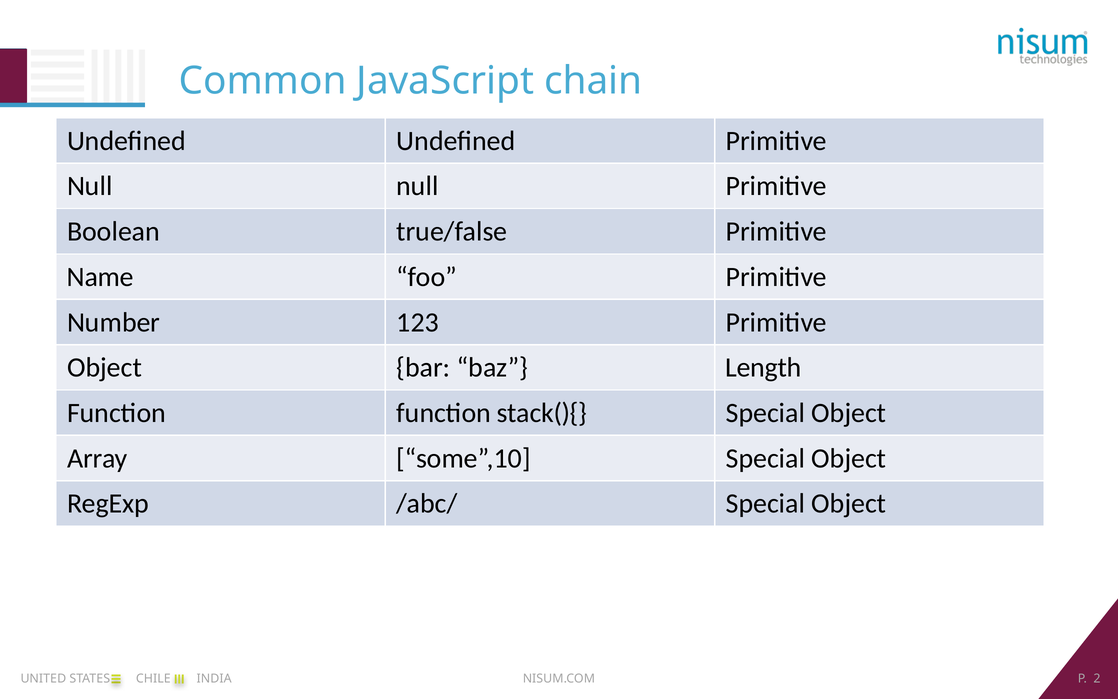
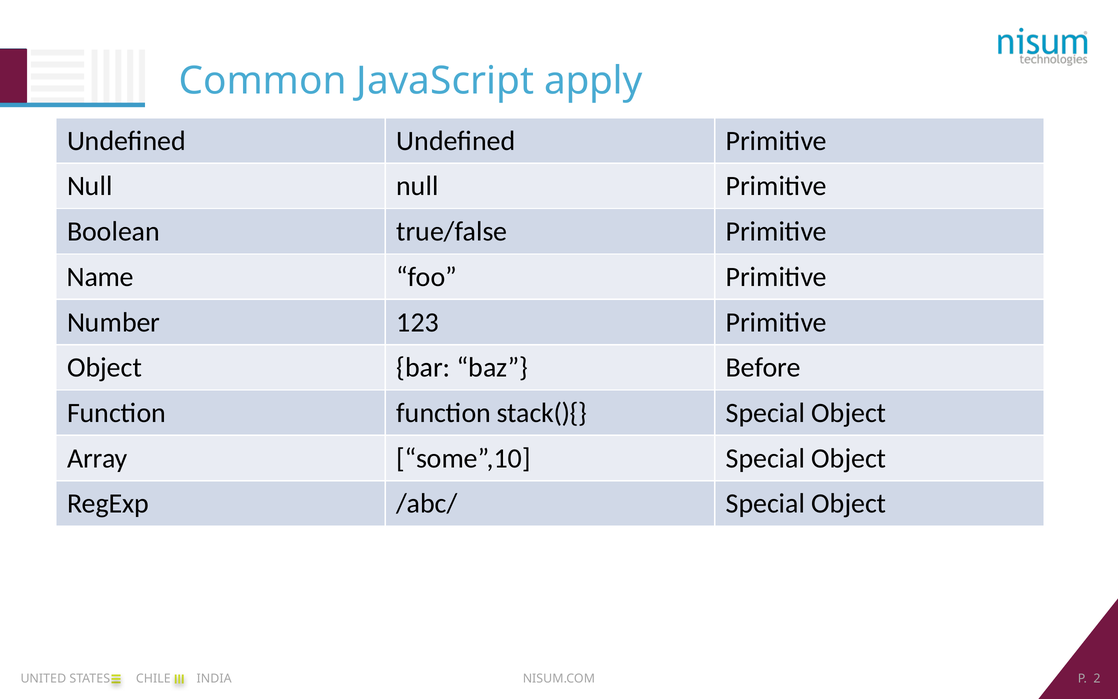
chain: chain -> apply
Length: Length -> Before
